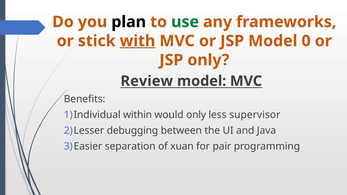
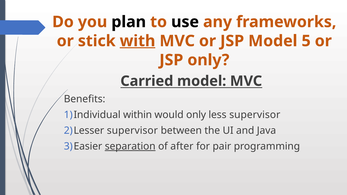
use colour: green -> black
0: 0 -> 5
Review: Review -> Carried
debugging at (132, 131): debugging -> supervisor
separation underline: none -> present
xuan: xuan -> after
